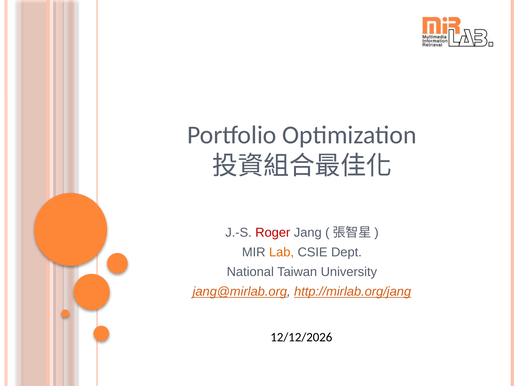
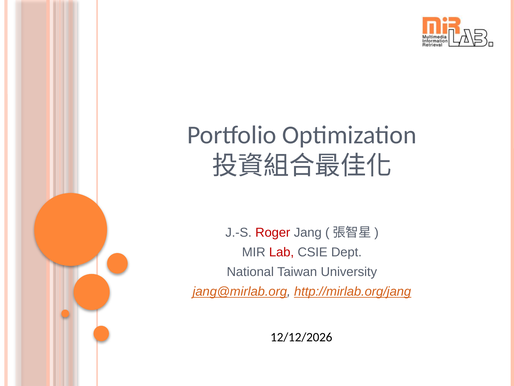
Lab colour: orange -> red
